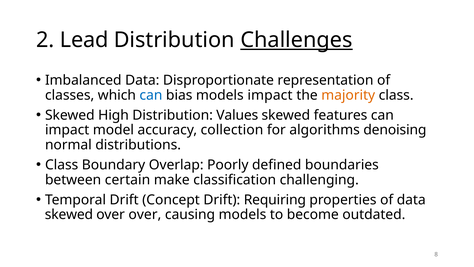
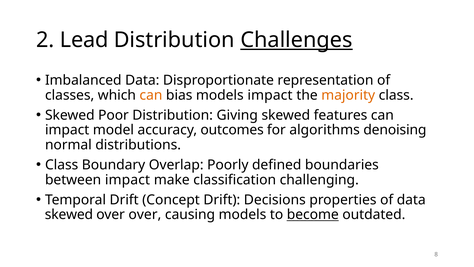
can at (151, 95) colour: blue -> orange
High: High -> Poor
Values: Values -> Giving
collection: collection -> outcomes
between certain: certain -> impact
Requiring: Requiring -> Decisions
become underline: none -> present
